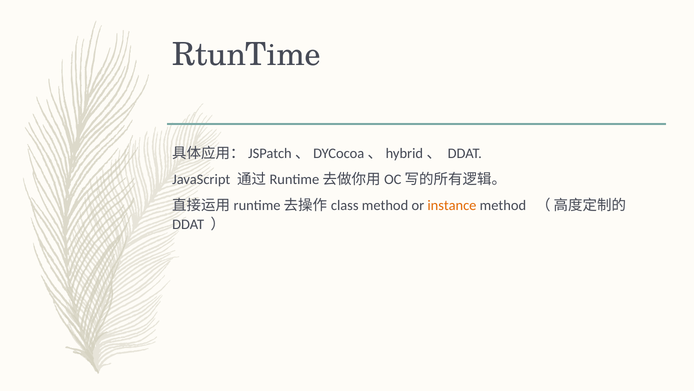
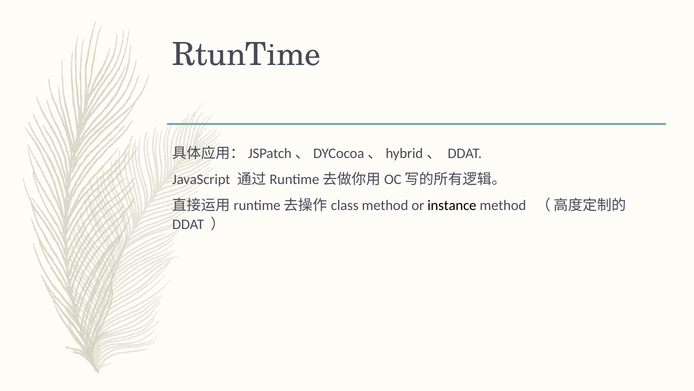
instance colour: orange -> black
